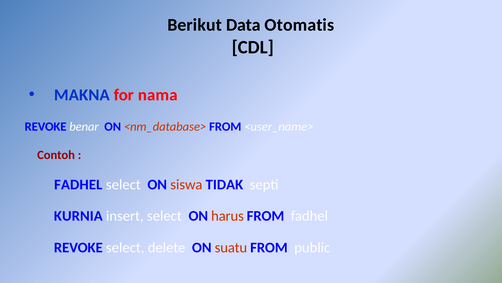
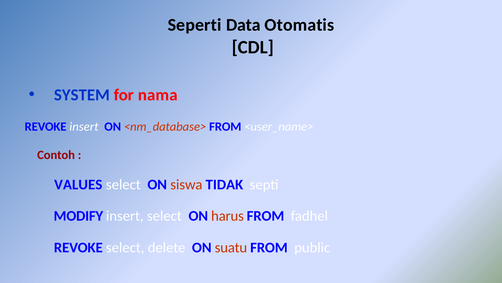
Berikut: Berikut -> Seperti
MAKNA: MAKNA -> SYSTEM
REVOKE benar: benar -> insert
FADHEL at (78, 185): FADHEL -> VALUES
KURNIA: KURNIA -> MODIFY
